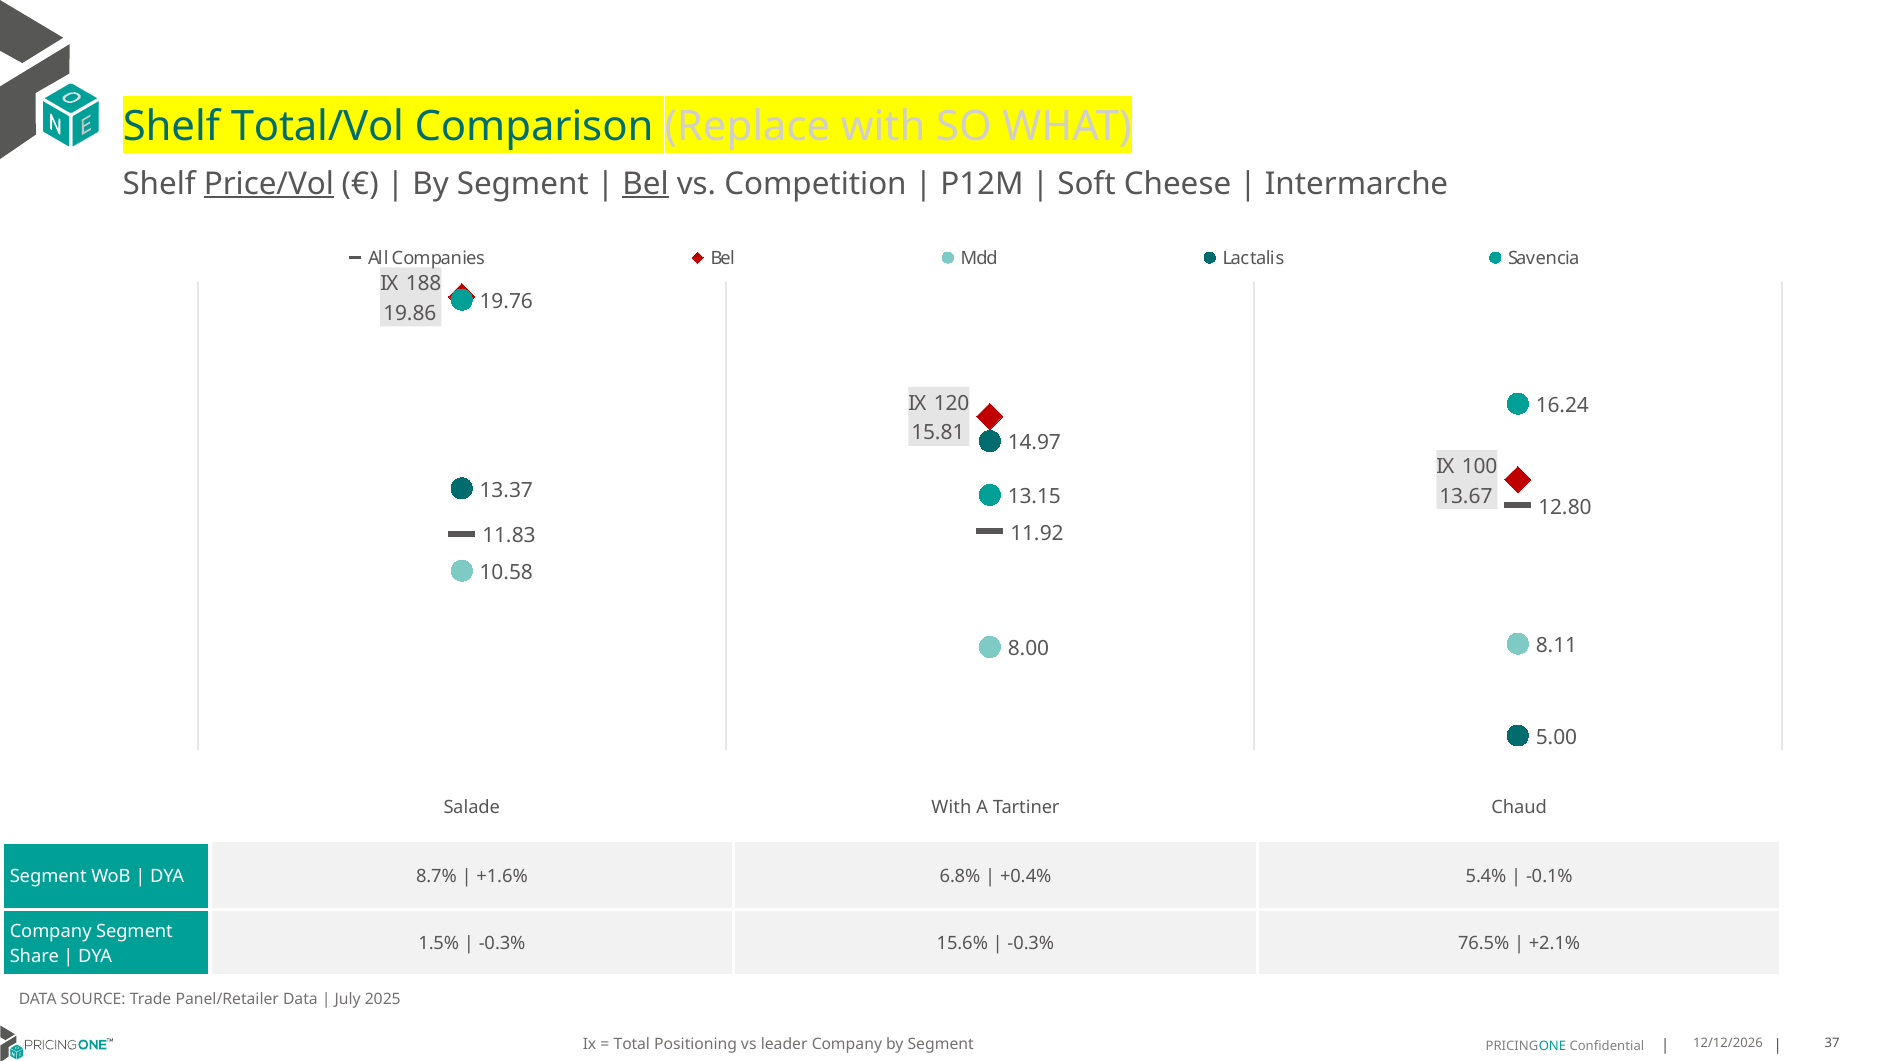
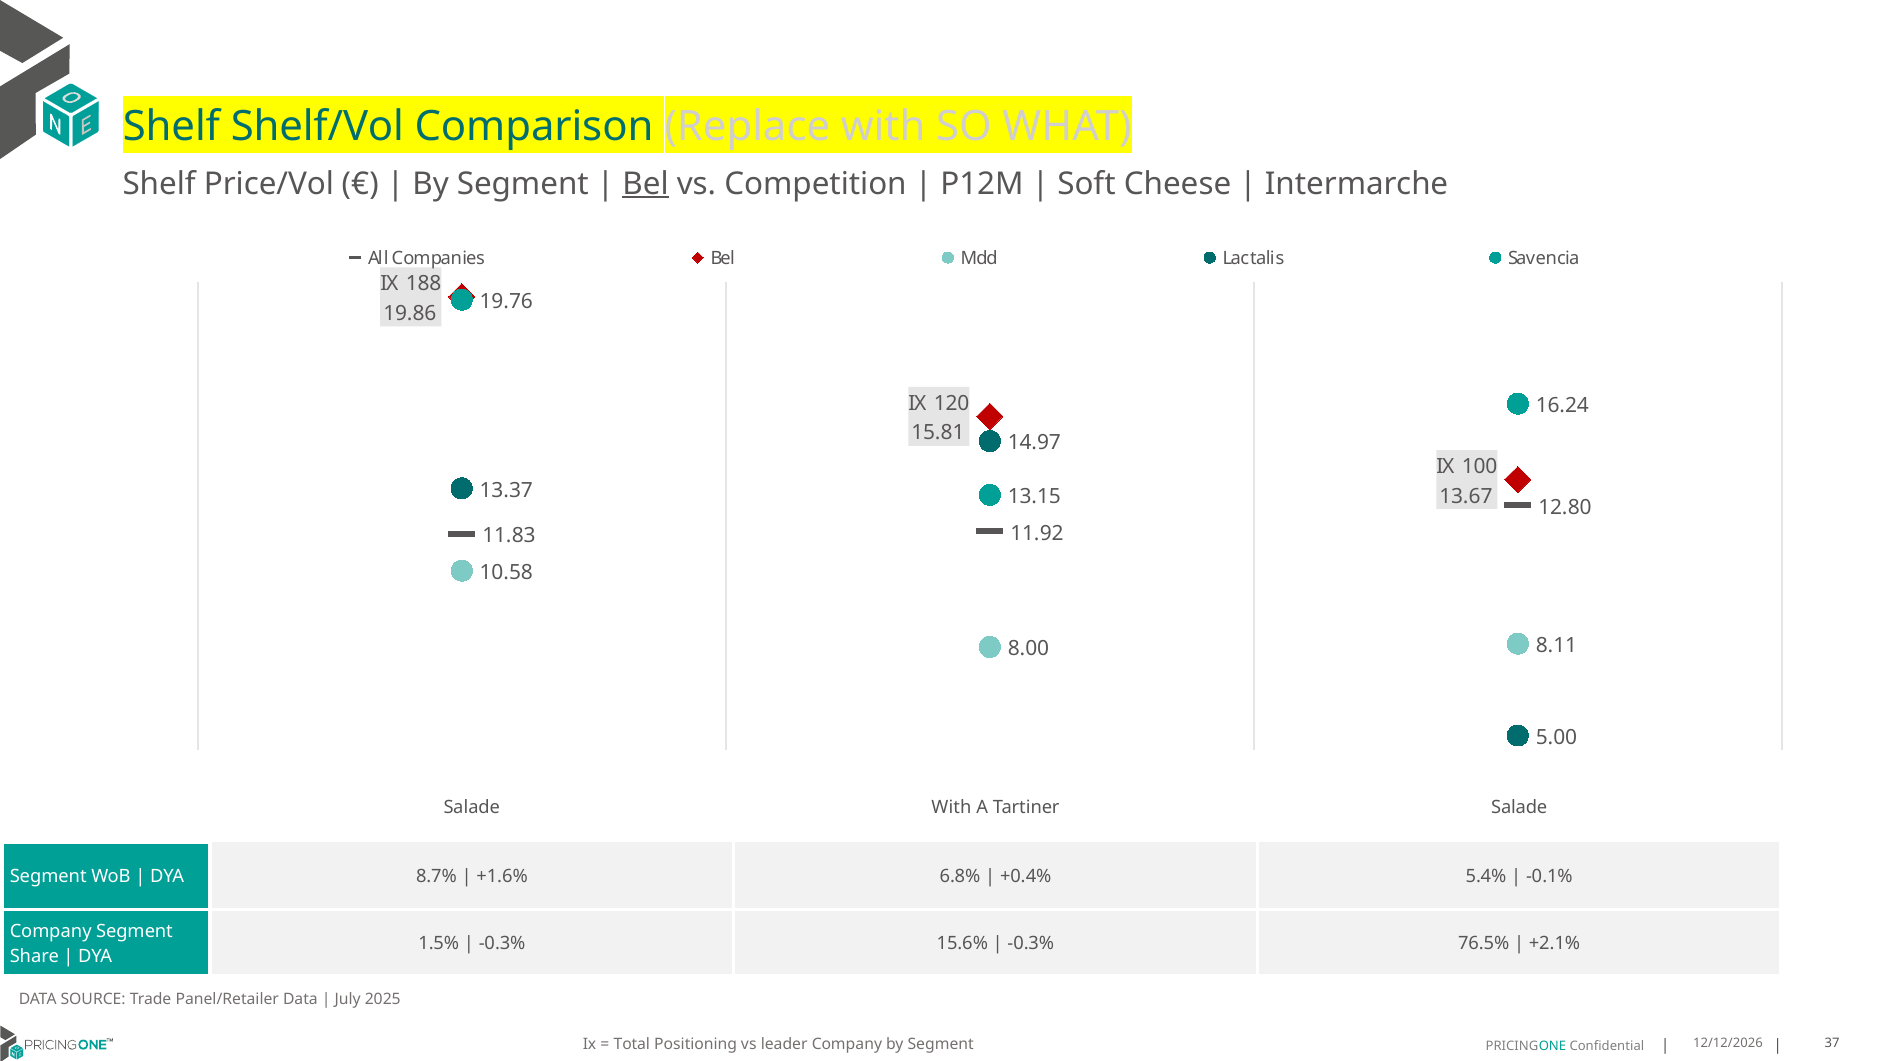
Total/Vol: Total/Vol -> Shelf/Vol
Price/Vol underline: present -> none
Tartiner Chaud: Chaud -> Salade
